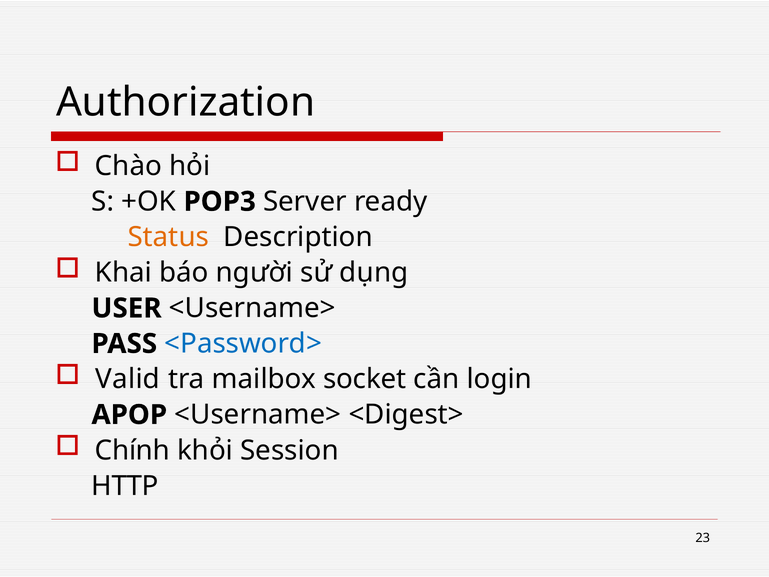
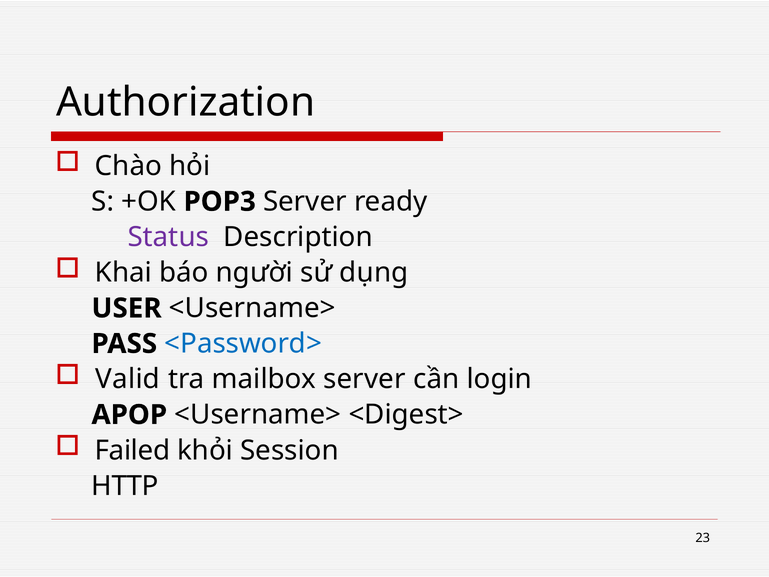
Status colour: orange -> purple
mailbox socket: socket -> server
Chính: Chính -> Failed
